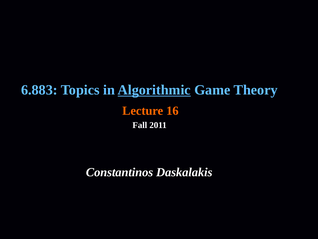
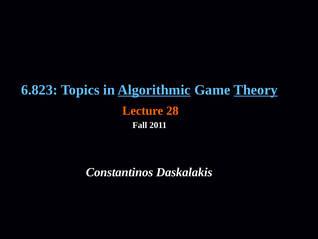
6.883: 6.883 -> 6.823
Theory underline: none -> present
16: 16 -> 28
